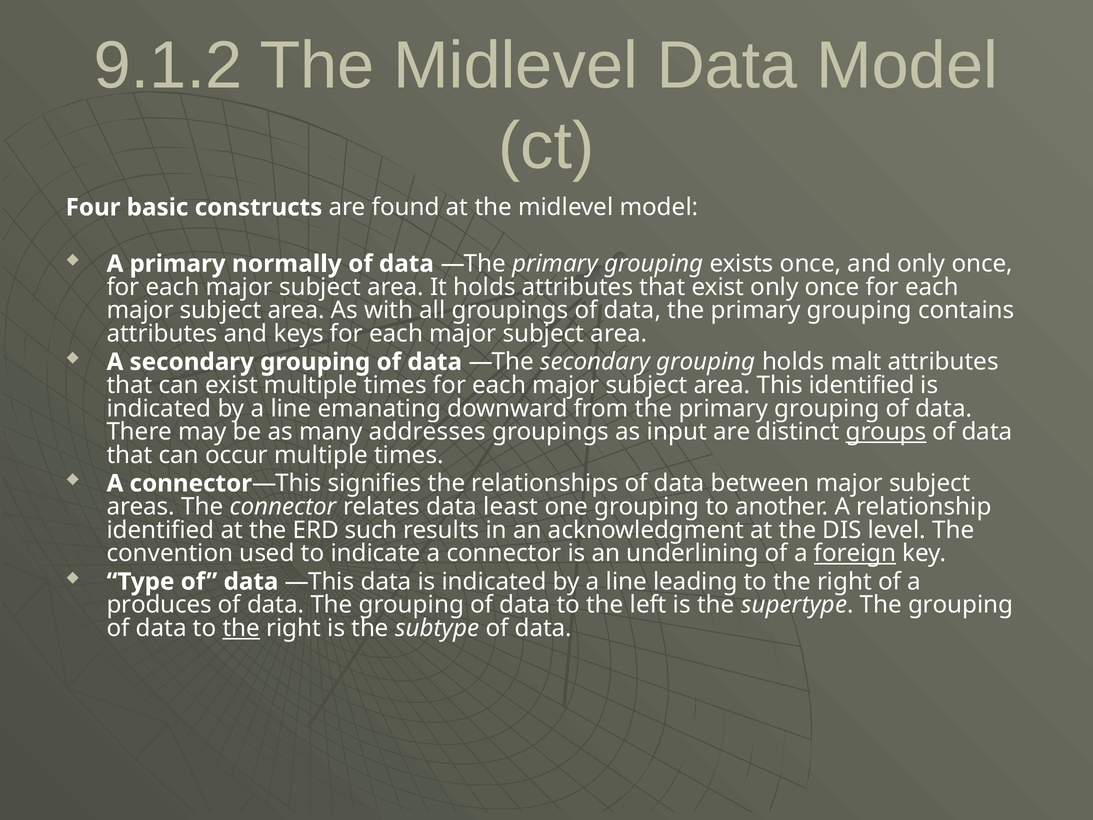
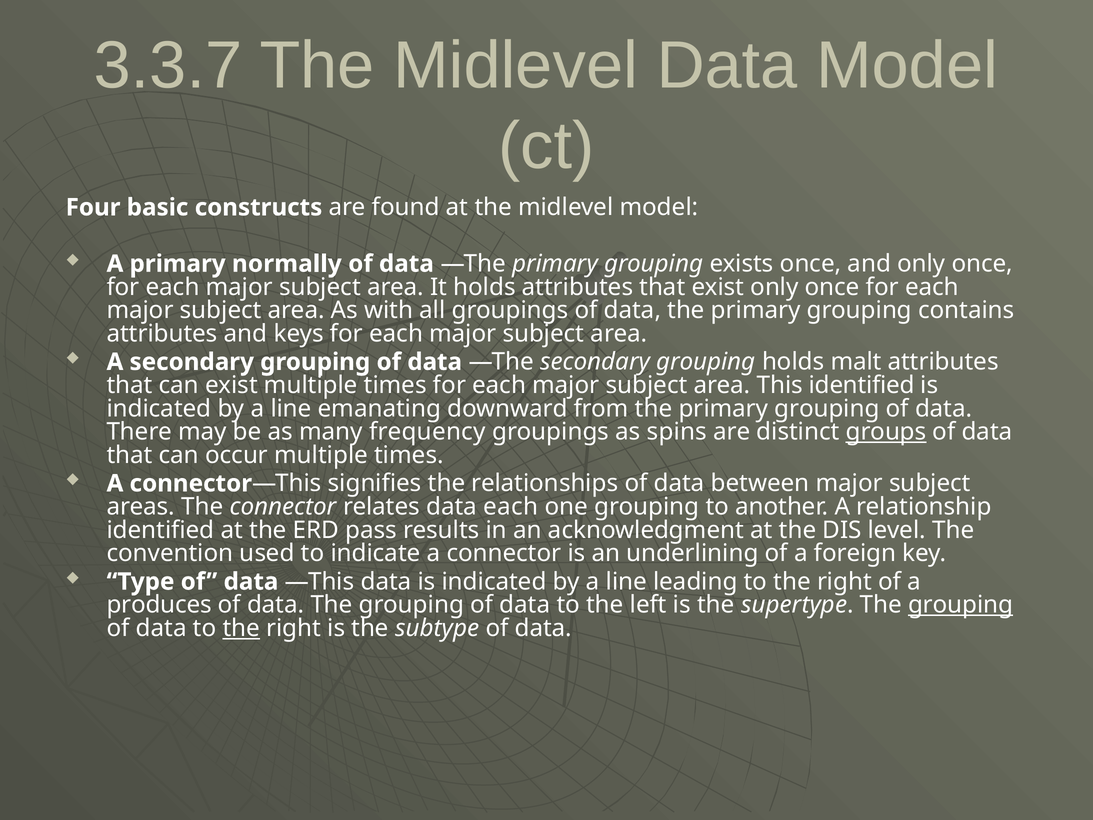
9.1.2: 9.1.2 -> 3.3.7
addresses: addresses -> frequency
input: input -> spins
data least: least -> each
such: such -> pass
foreign underline: present -> none
grouping at (961, 605) underline: none -> present
